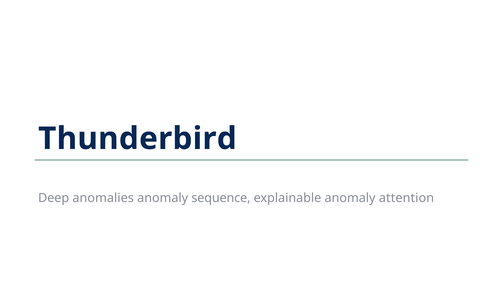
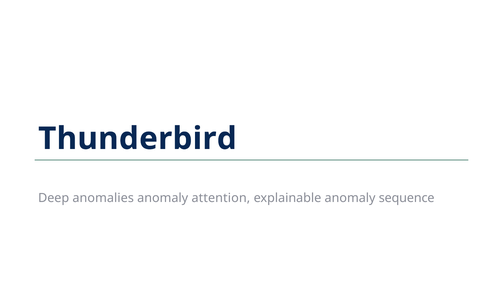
sequence: sequence -> attention
attention: attention -> sequence
